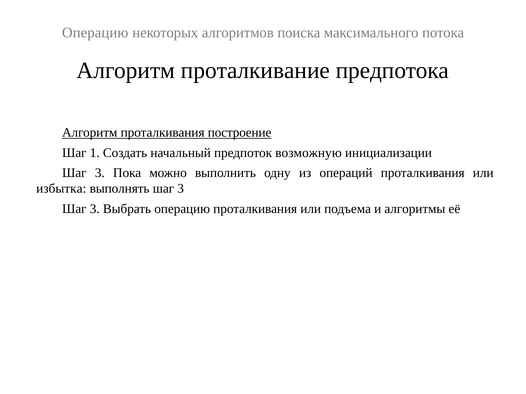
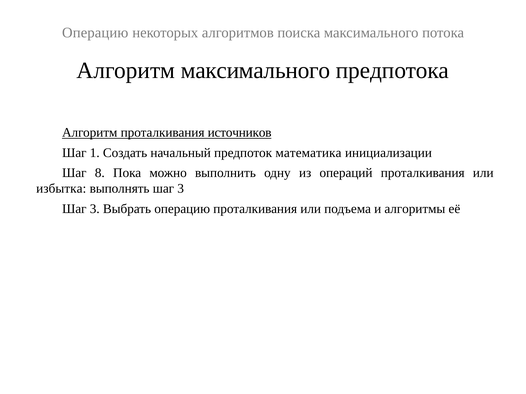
Алгоритм проталкивание: проталкивание -> максимального
построение: построение -> источников
возможную: возможную -> математика
3 at (100, 173): 3 -> 8
